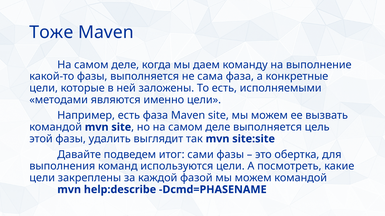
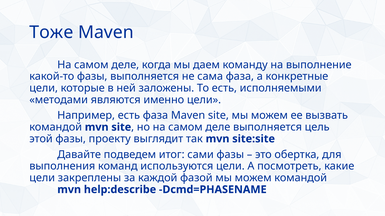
удалить: удалить -> проекту
